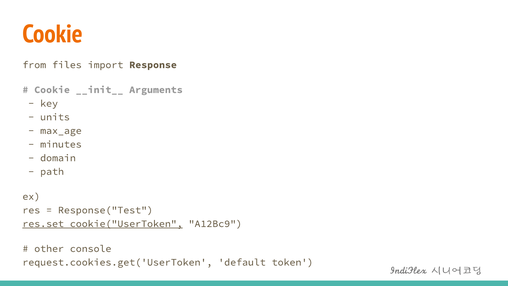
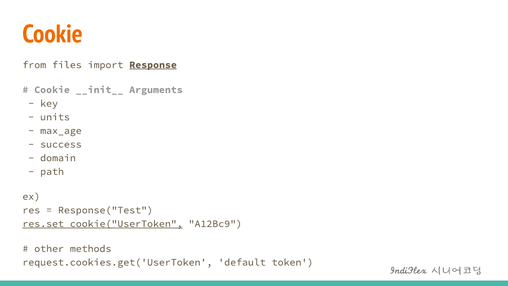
Response underline: none -> present
minutes: minutes -> success
console: console -> methods
